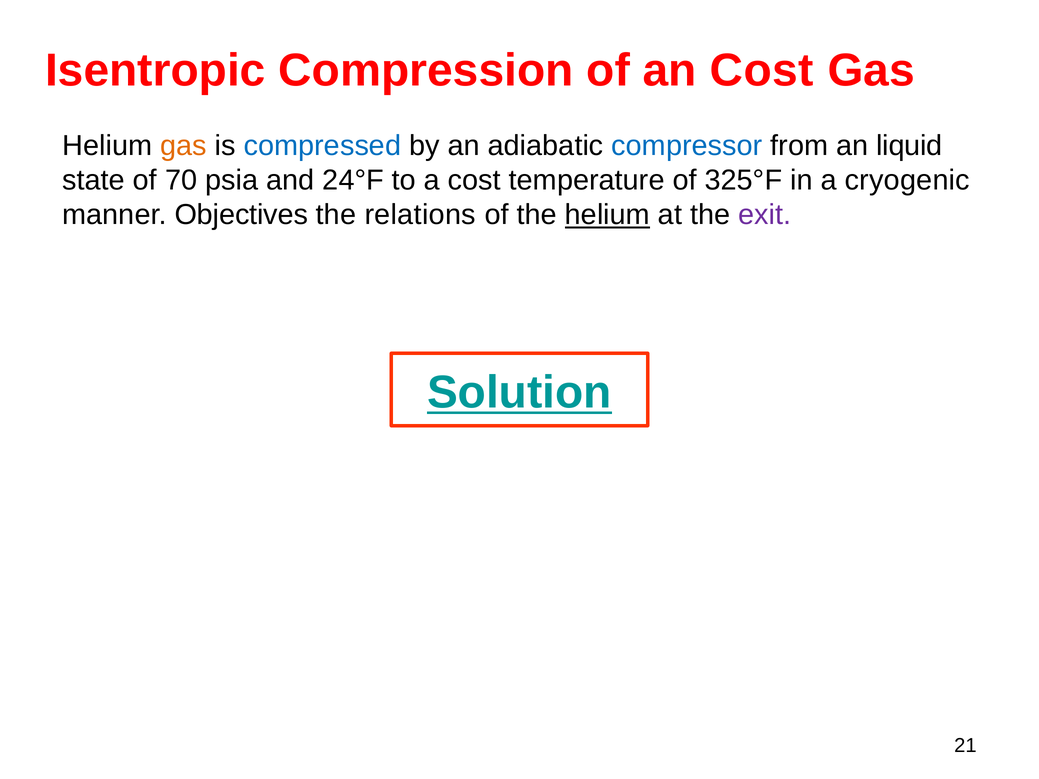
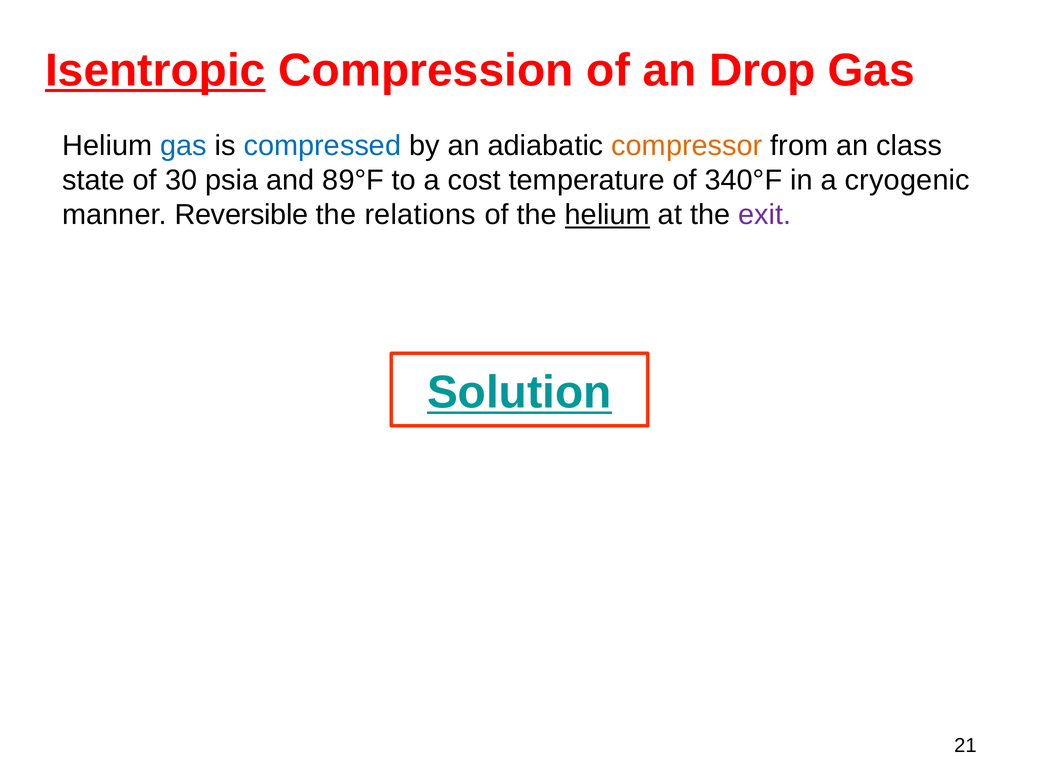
Isentropic underline: none -> present
an Cost: Cost -> Drop
gas at (184, 146) colour: orange -> blue
compressor colour: blue -> orange
liquid: liquid -> class
70: 70 -> 30
24°F: 24°F -> 89°F
325°F: 325°F -> 340°F
Objectives: Objectives -> Reversible
